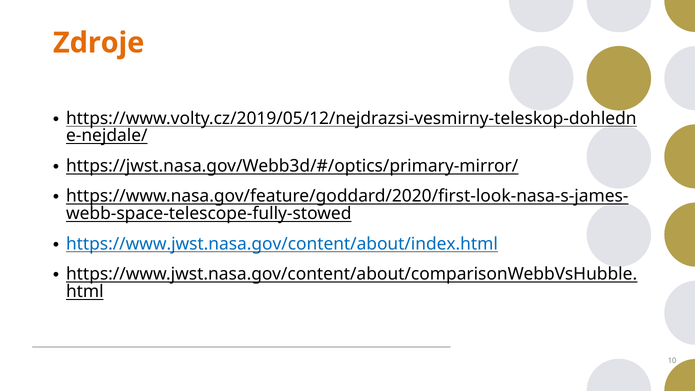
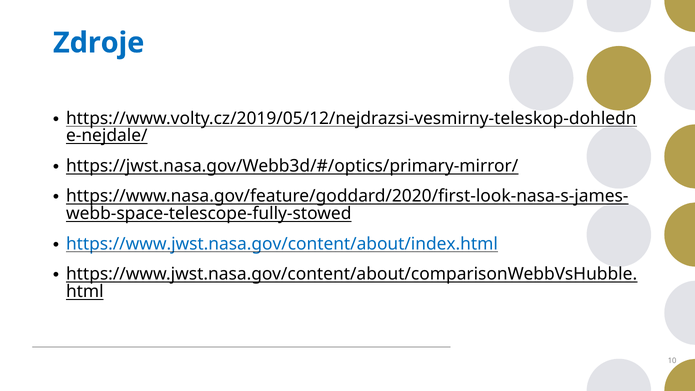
Zdroje colour: orange -> blue
